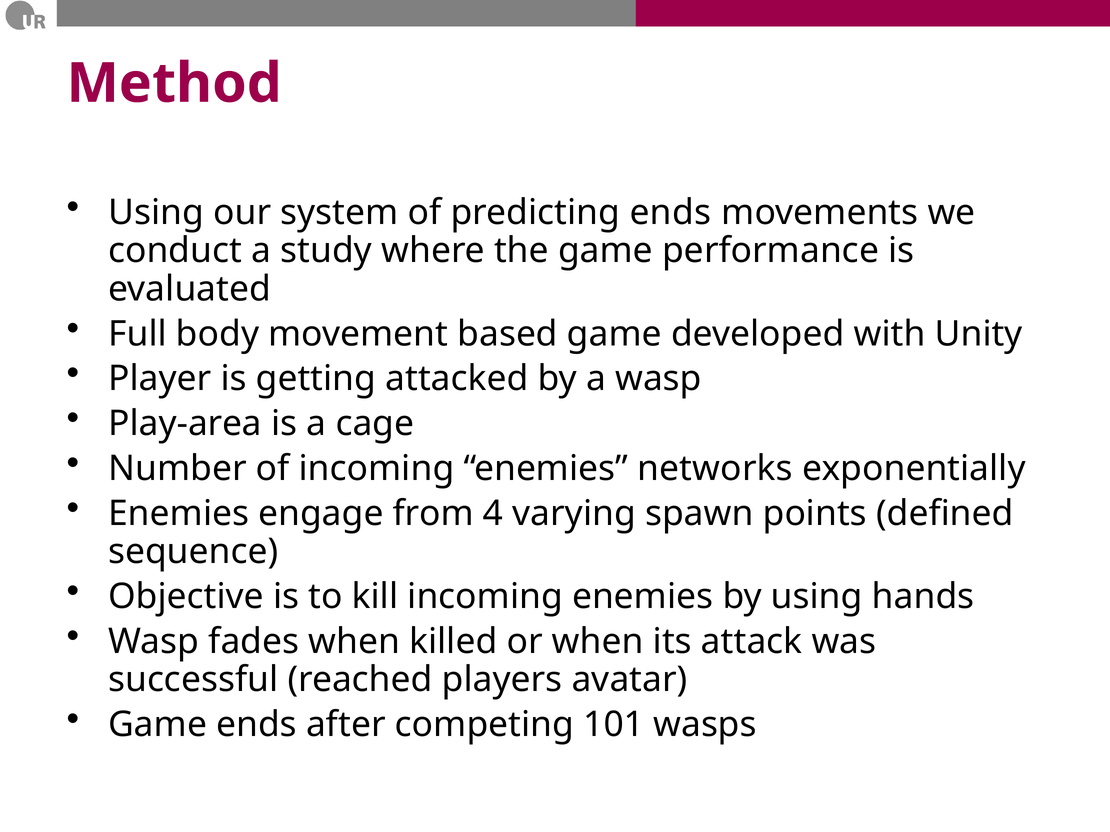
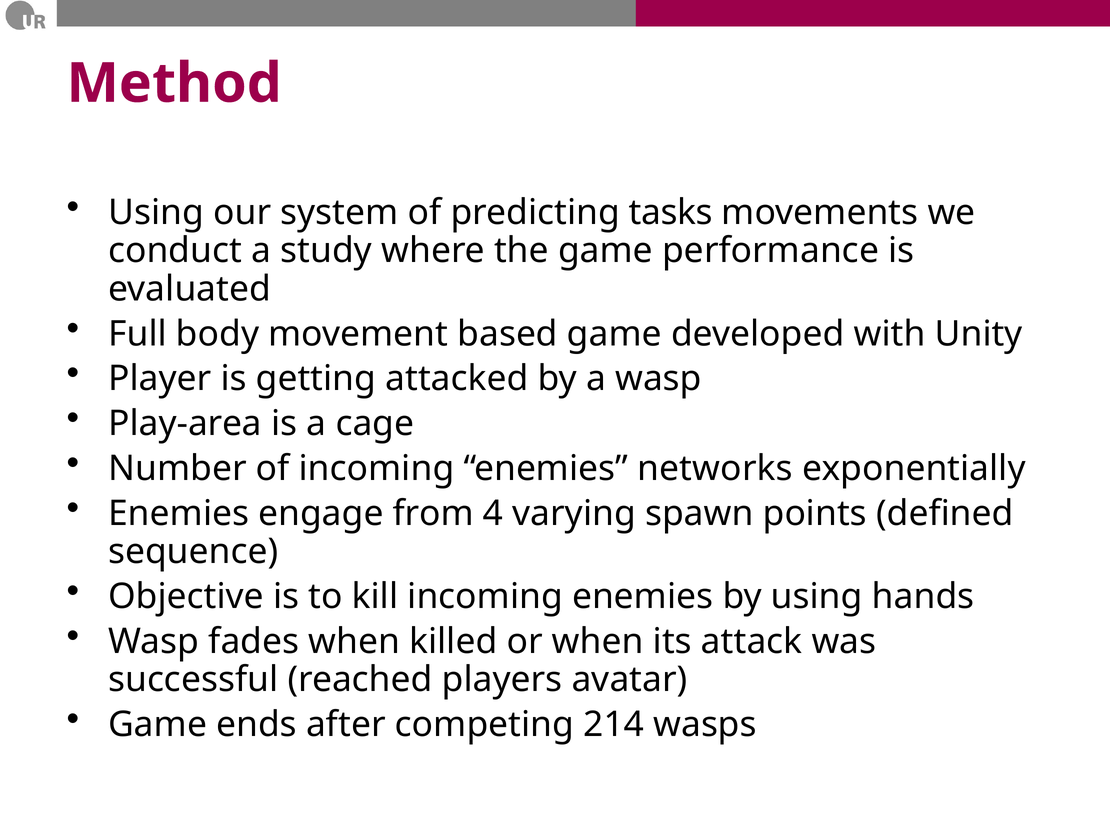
predicting ends: ends -> tasks
101: 101 -> 214
